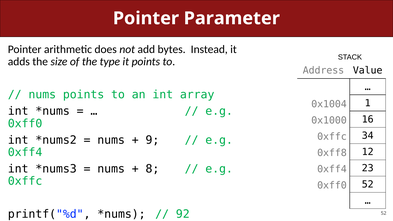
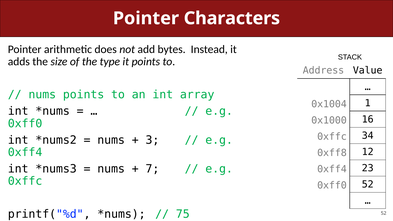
Parameter: Parameter -> Characters
9: 9 -> 3
8: 8 -> 7
92: 92 -> 75
